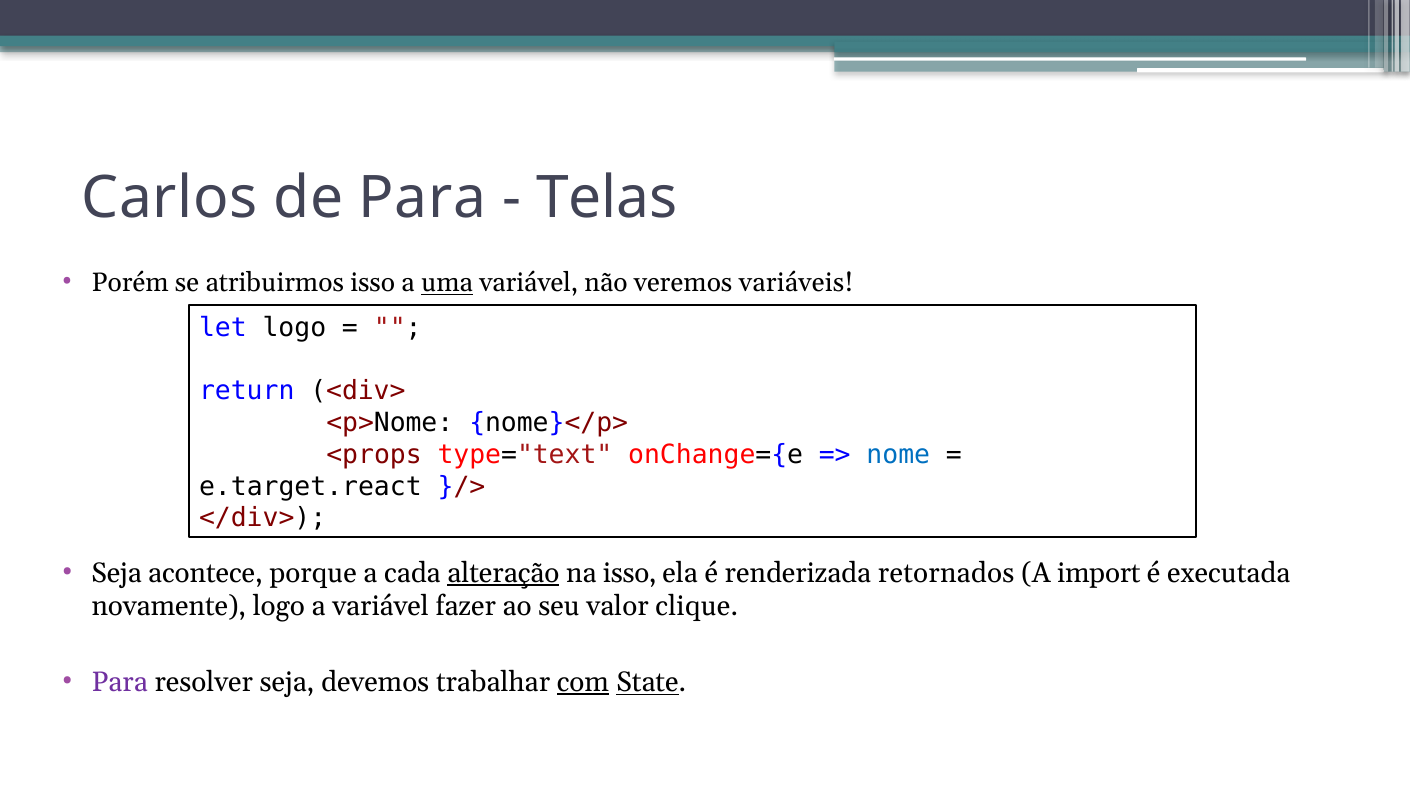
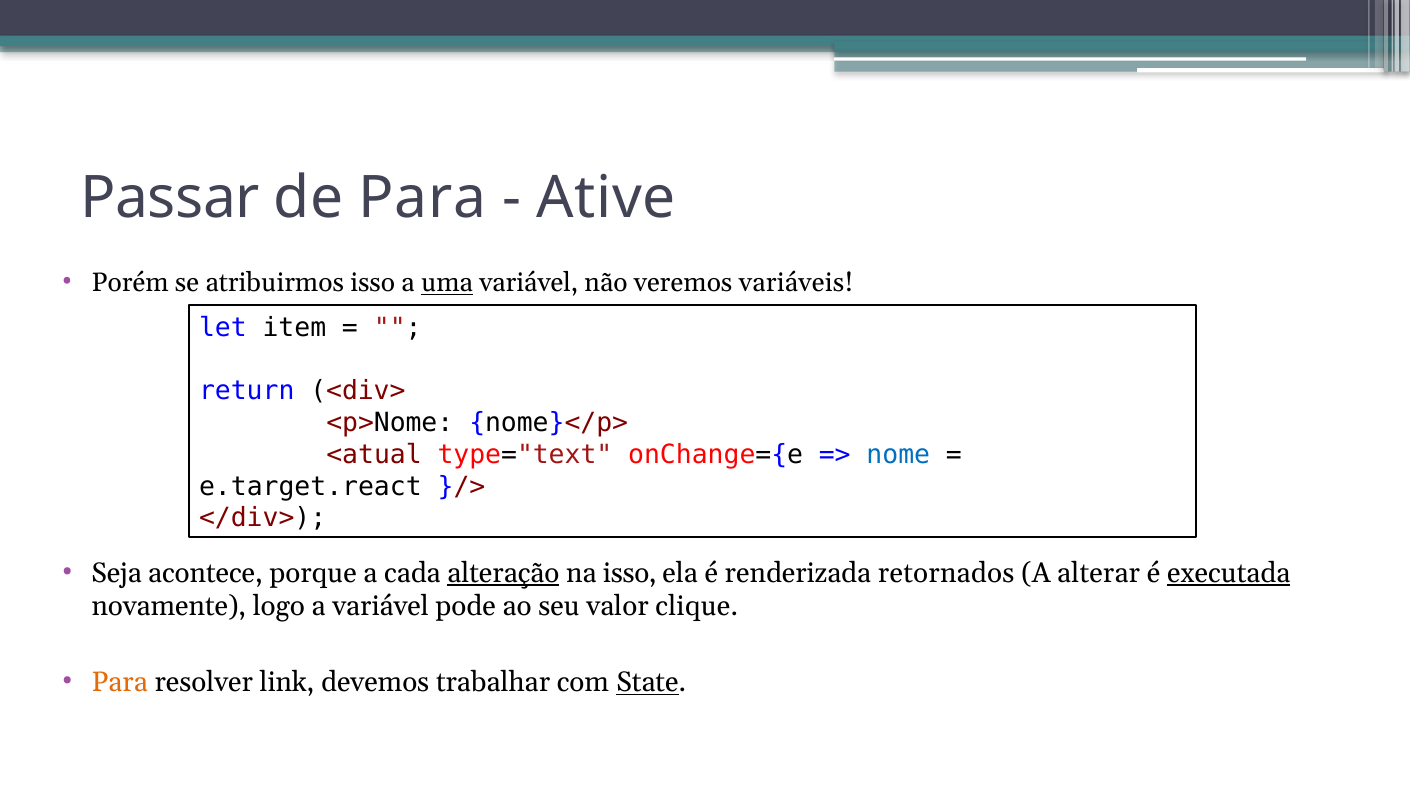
Carlos: Carlos -> Passar
Telas: Telas -> Ative
let logo: logo -> item
<props: <props -> <atual
import: import -> alterar
executada underline: none -> present
fazer: fazer -> pode
Para at (120, 682) colour: purple -> orange
resolver seja: seja -> link
com underline: present -> none
